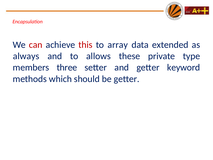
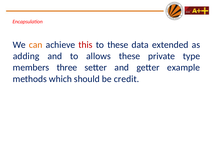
can colour: red -> orange
to array: array -> these
always: always -> adding
keyword: keyword -> example
be getter: getter -> credit
